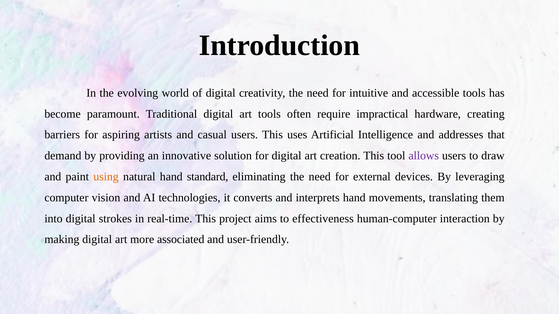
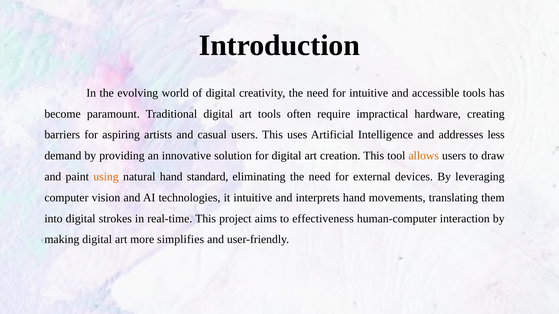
that: that -> less
allows colour: purple -> orange
it converts: converts -> intuitive
associated: associated -> simplifies
